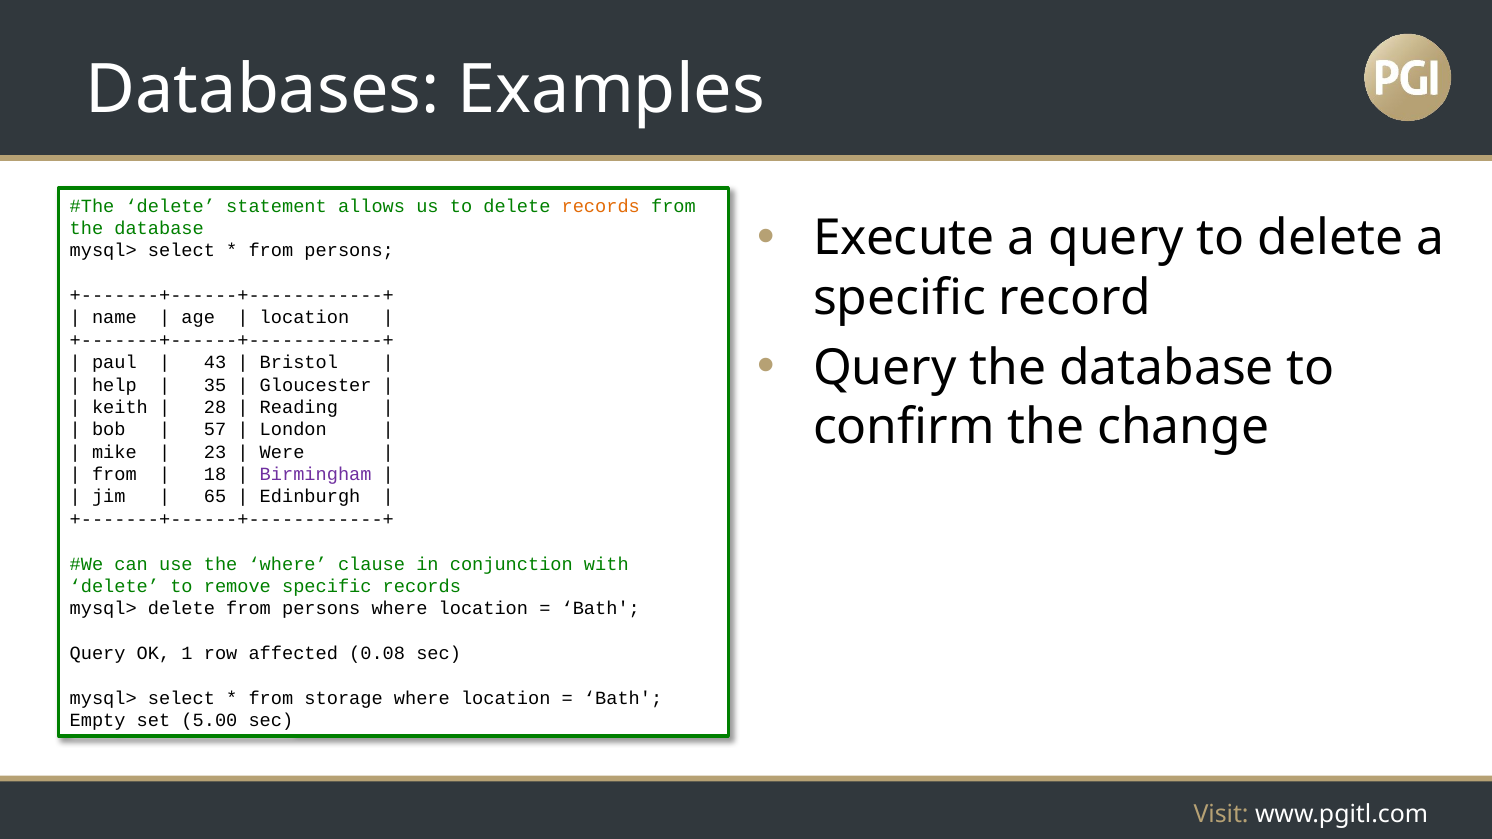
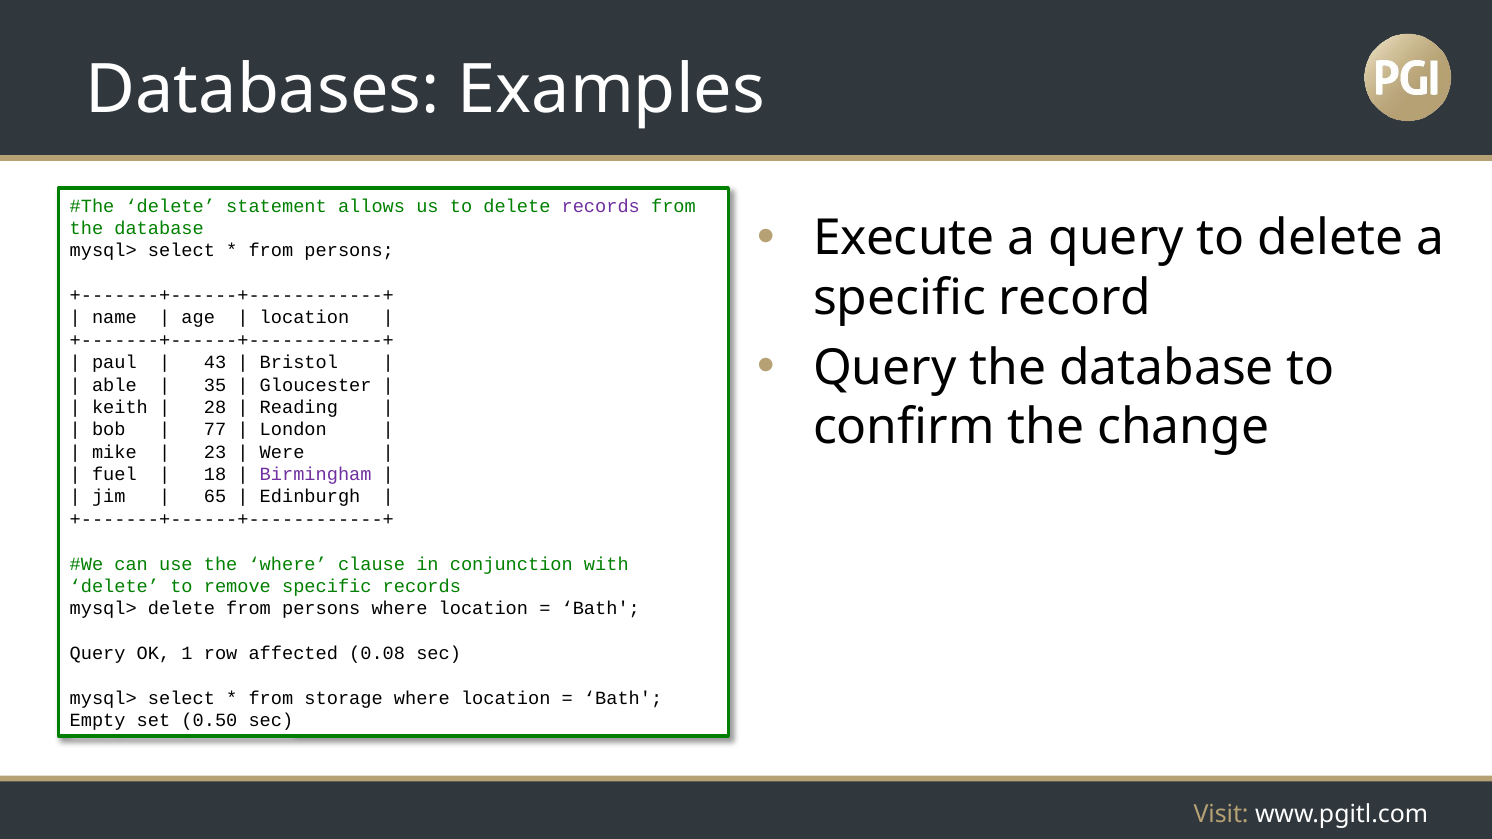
records at (601, 206) colour: orange -> purple
help: help -> able
57: 57 -> 77
from at (114, 475): from -> fuel
5.00: 5.00 -> 0.50
